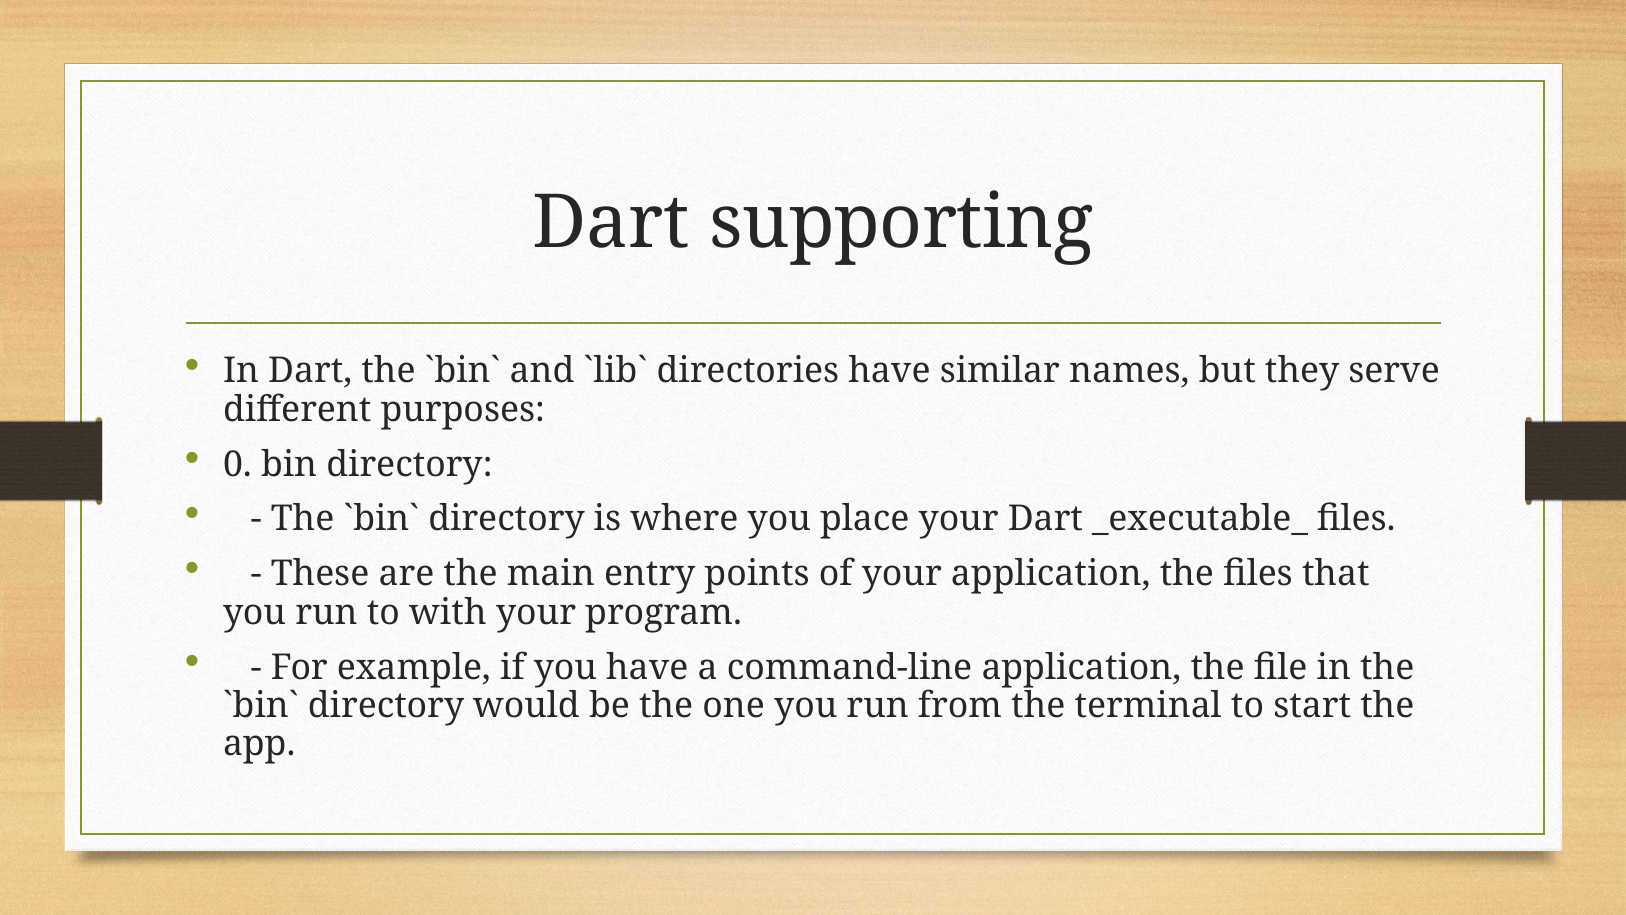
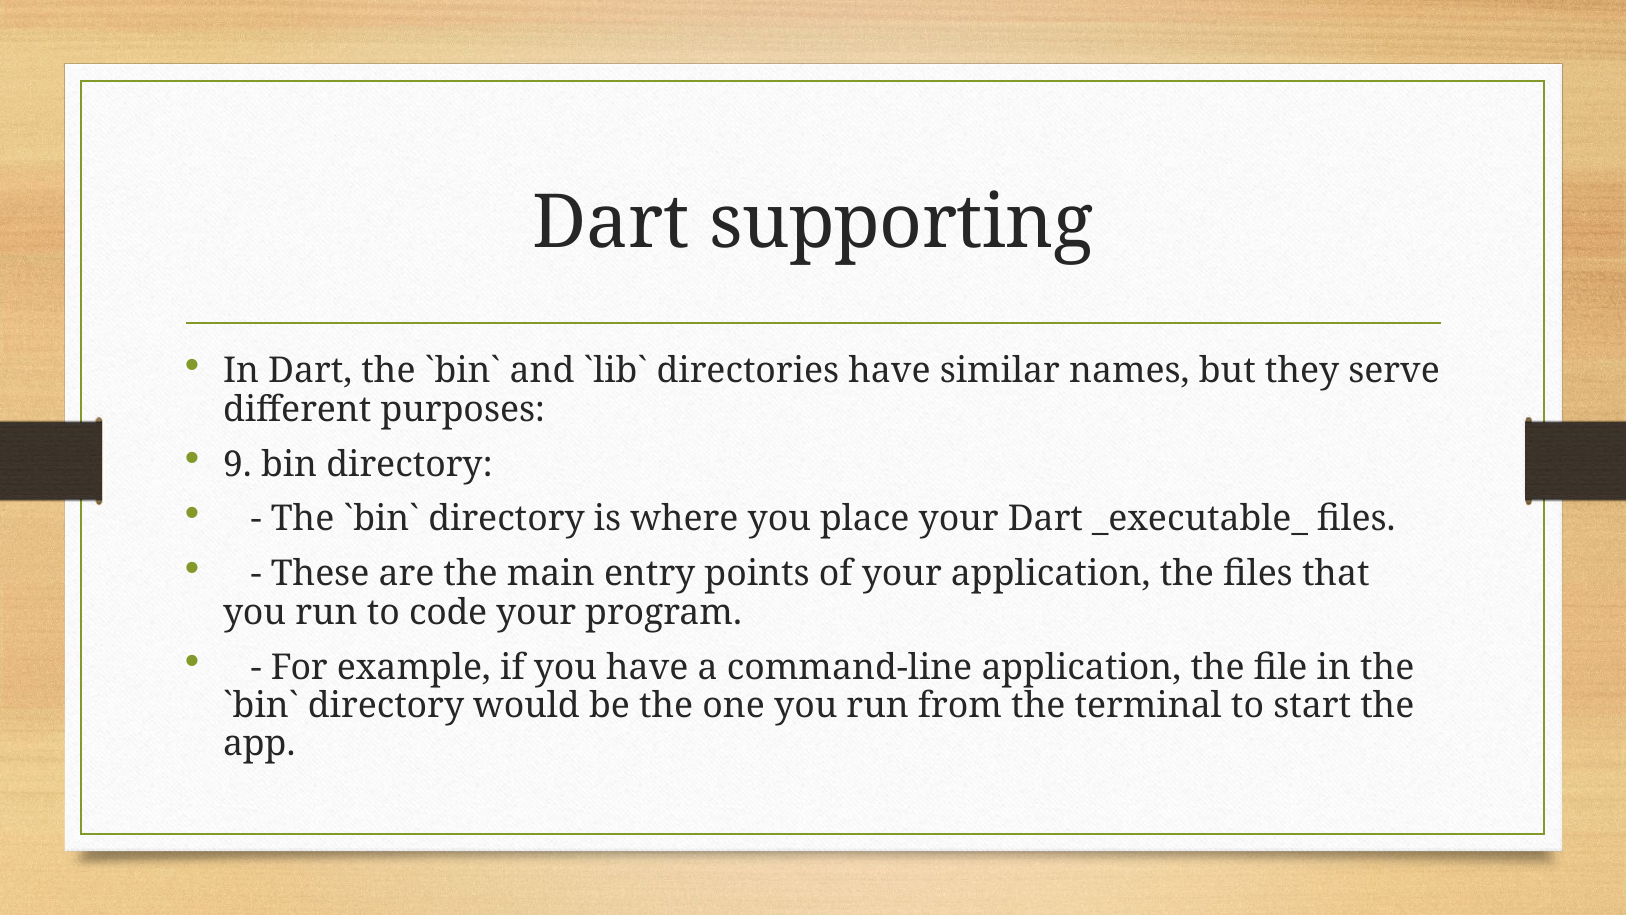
0: 0 -> 9
with: with -> code
